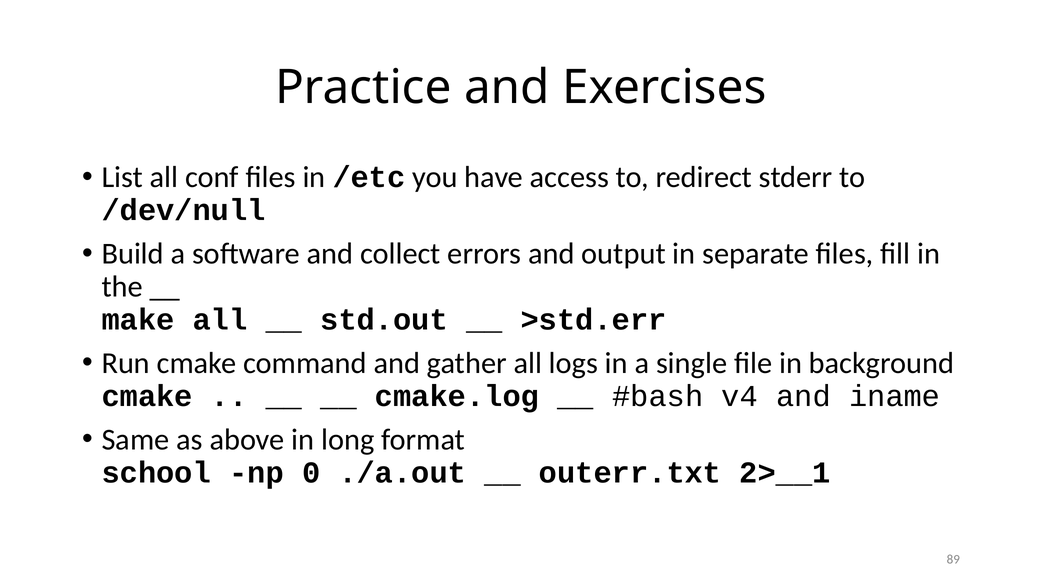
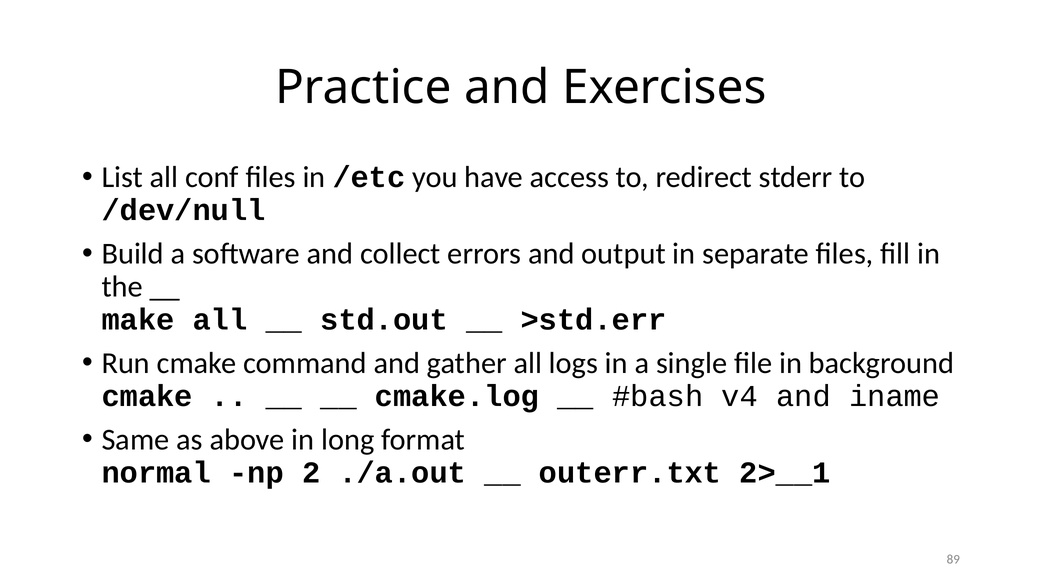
school: school -> normal
0: 0 -> 2
